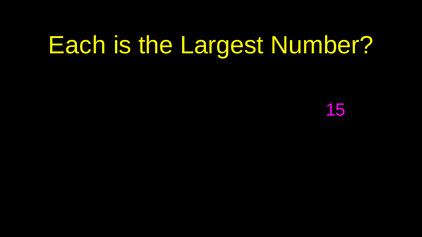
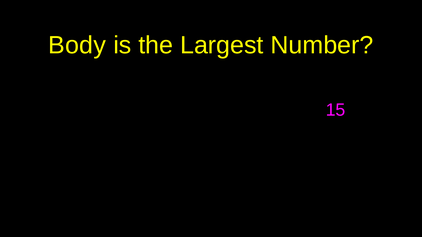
Each: Each -> Body
